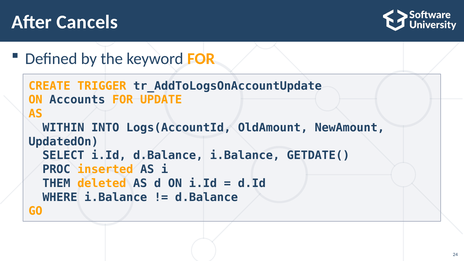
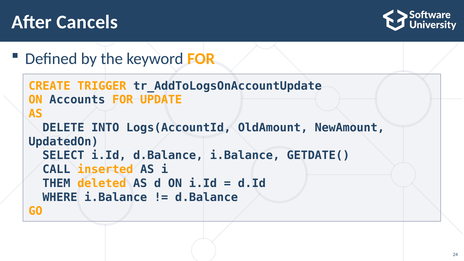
WITHIN: WITHIN -> DELETE
PROC: PROC -> CALL
